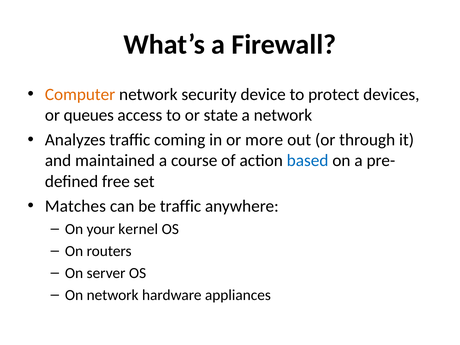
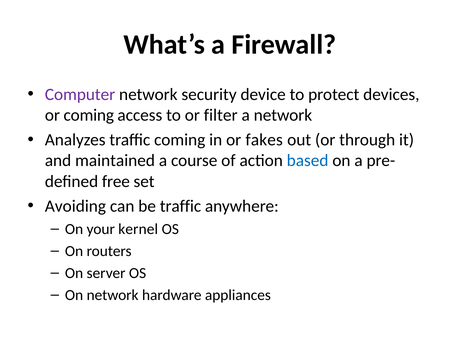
Computer colour: orange -> purple
or queues: queues -> coming
state: state -> filter
more: more -> fakes
Matches: Matches -> Avoiding
